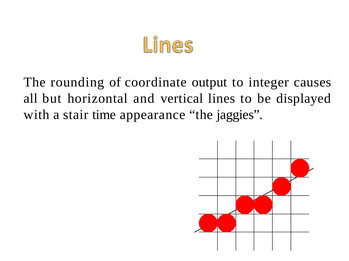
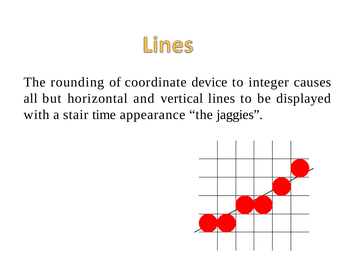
output: output -> device
